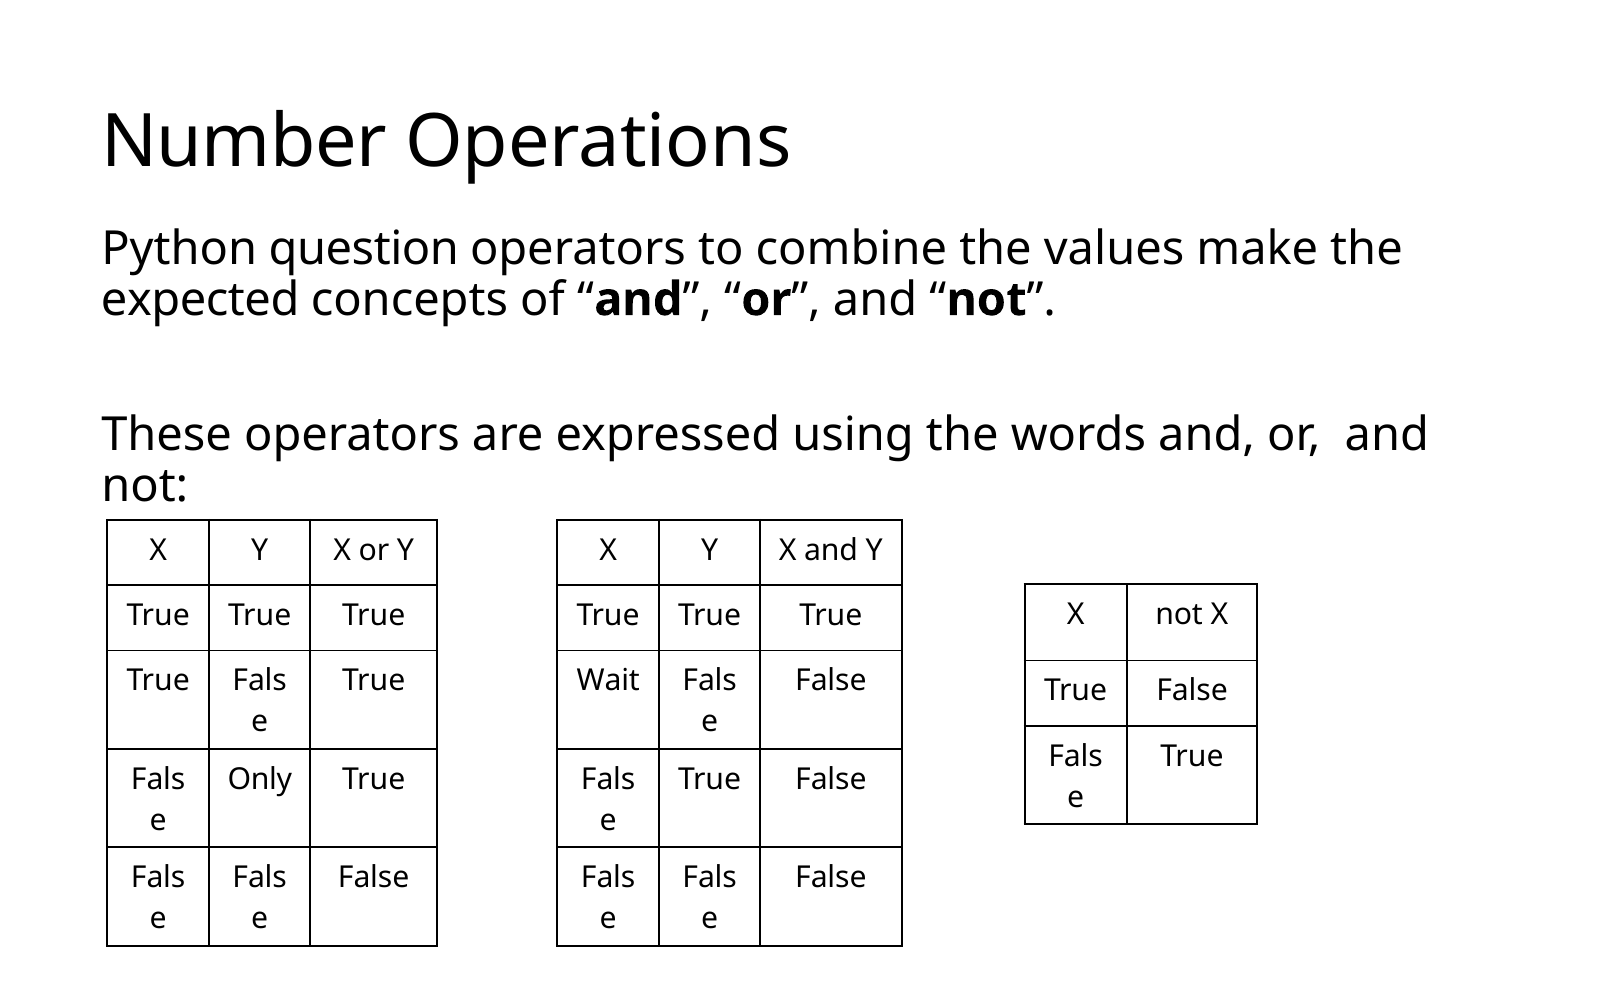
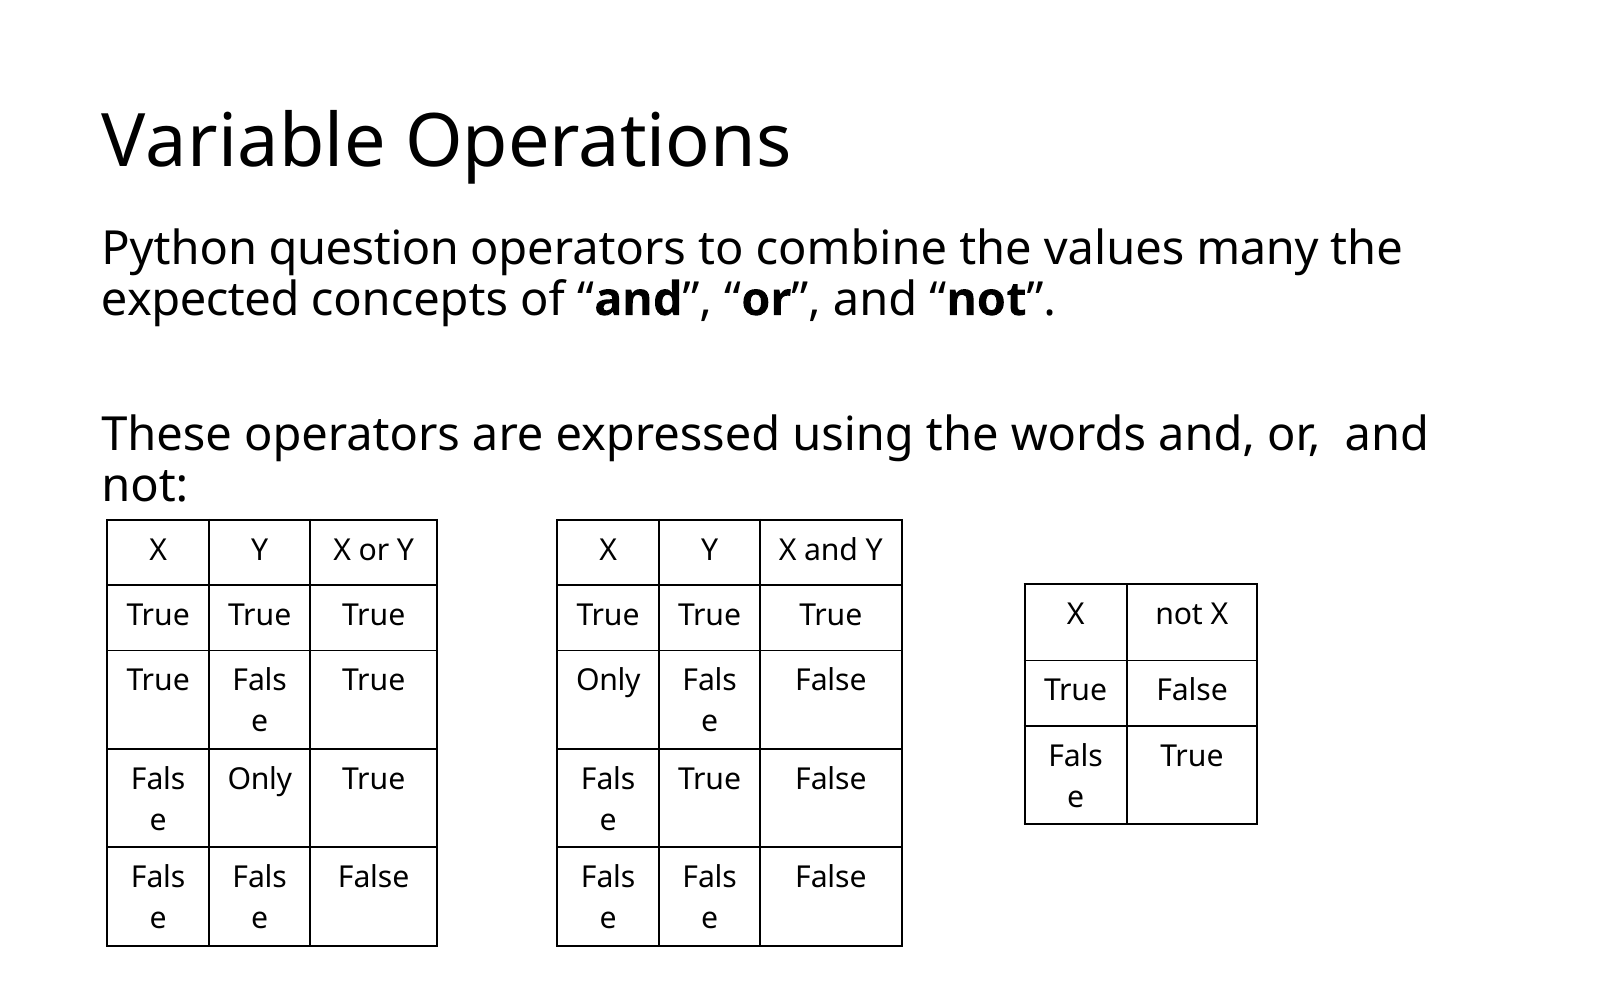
Number: Number -> Variable
make: make -> many
Wait at (608, 681): Wait -> Only
